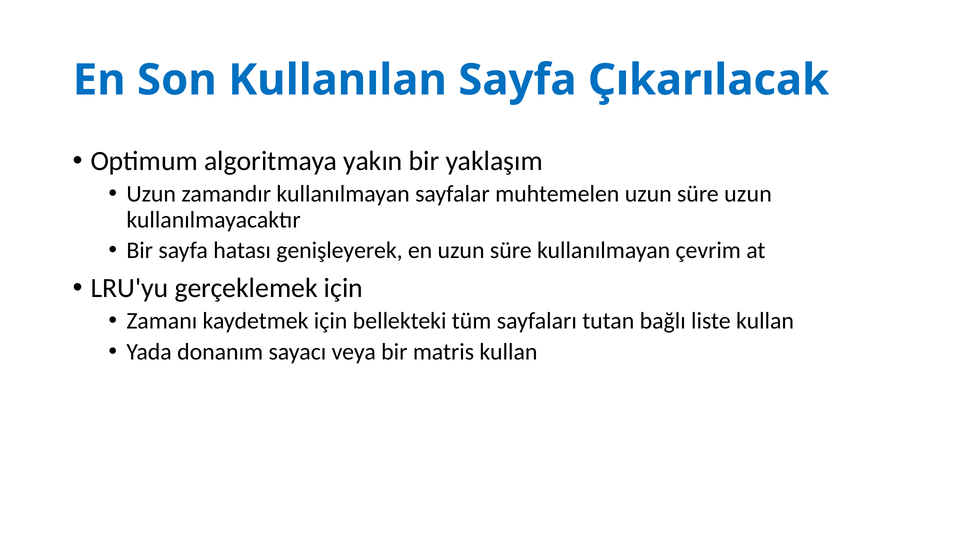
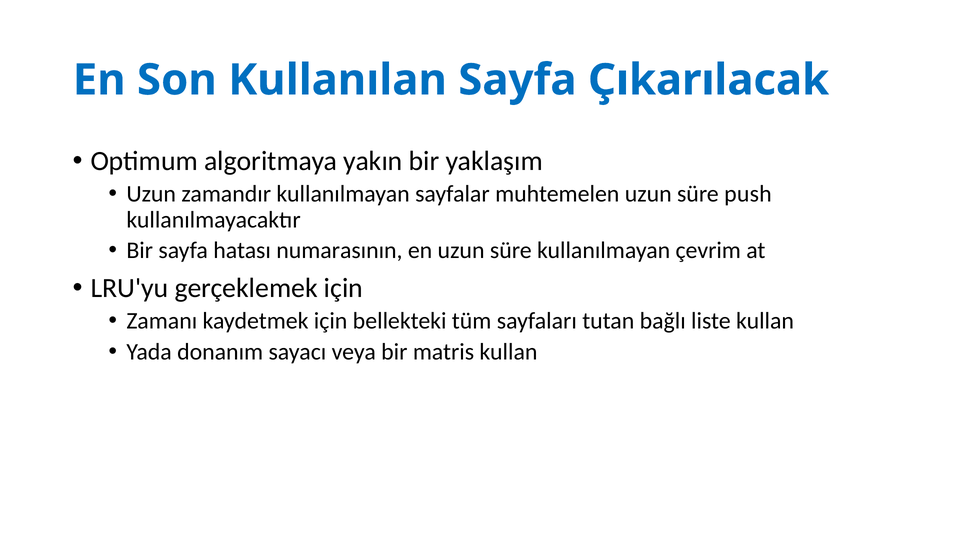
süre uzun: uzun -> push
genişleyerek: genişleyerek -> numarasının
